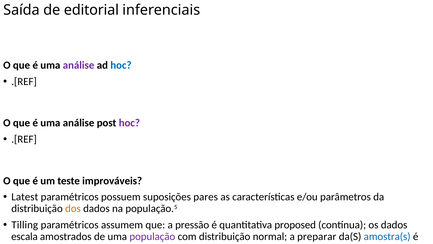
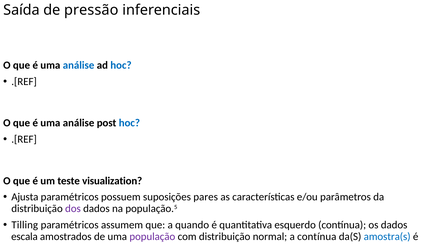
editorial: editorial -> pressão
análise at (79, 65) colour: purple -> blue
hoc at (129, 123) colour: purple -> blue
improváveis: improváveis -> visualization
Latest: Latest -> Ajusta
dos at (73, 208) colour: orange -> purple
a pressão: pressão -> quando
proposed: proposed -> esquerdo
a preparar: preparar -> contínua
